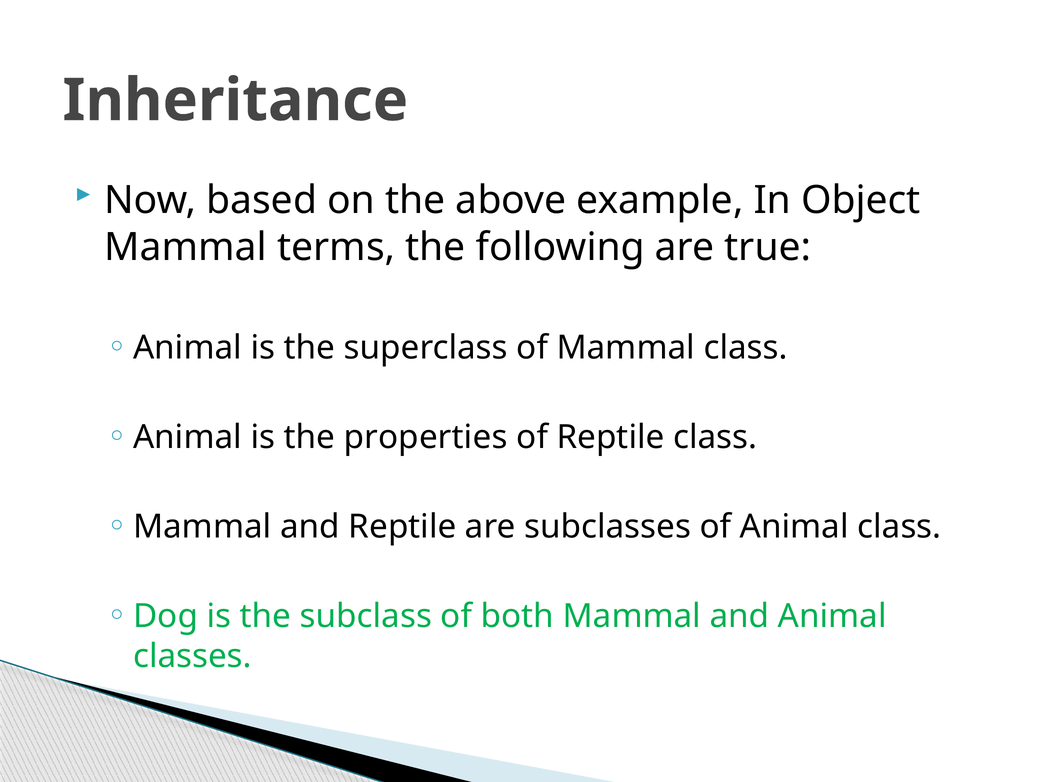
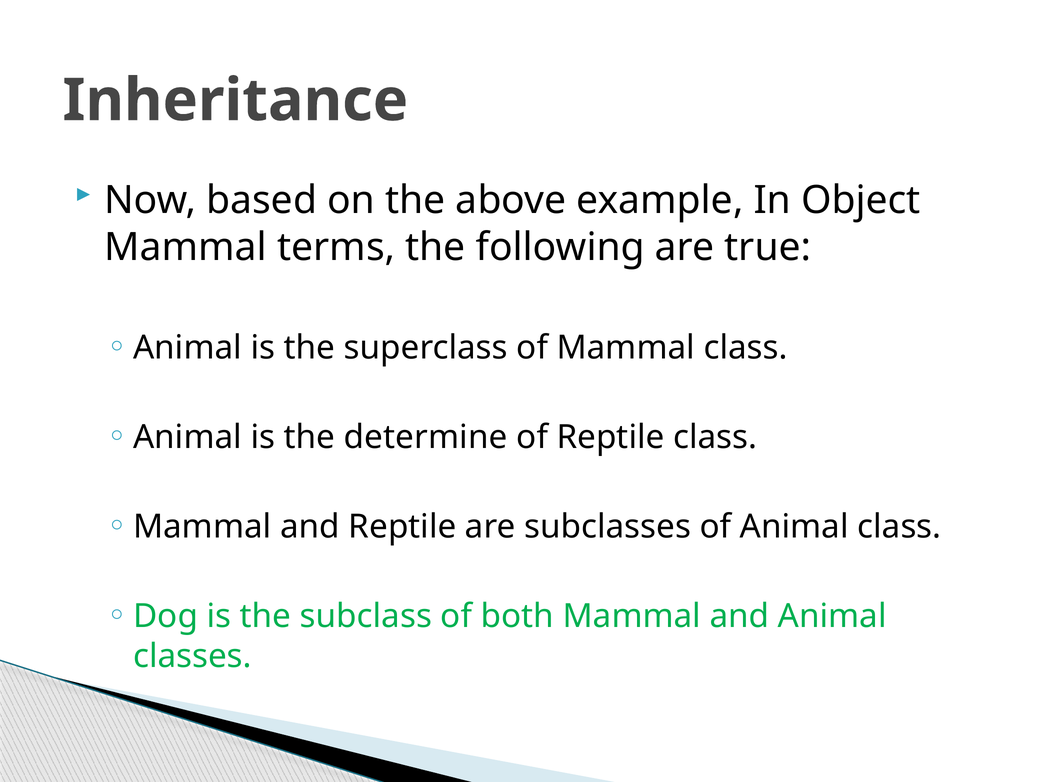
properties: properties -> determine
